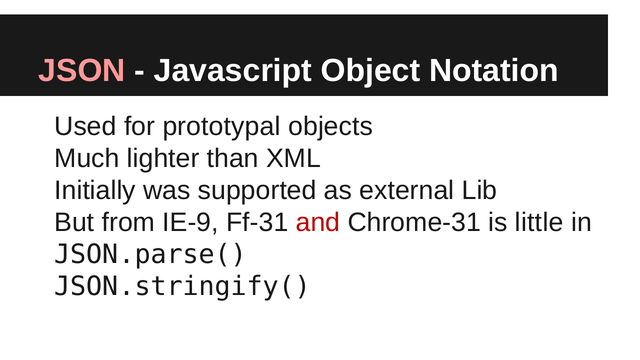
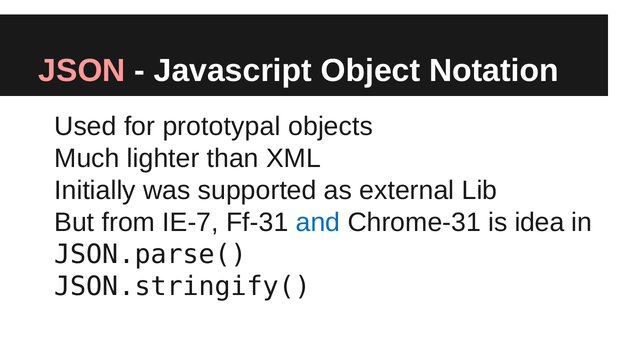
IE-9: IE-9 -> IE-7
and colour: red -> blue
little: little -> idea
